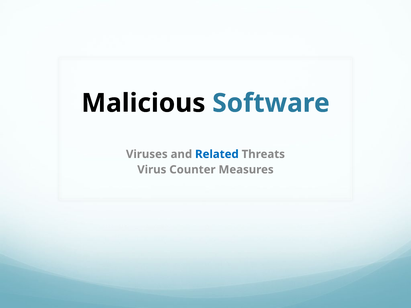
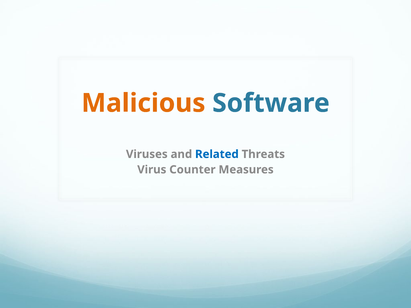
Malicious colour: black -> orange
